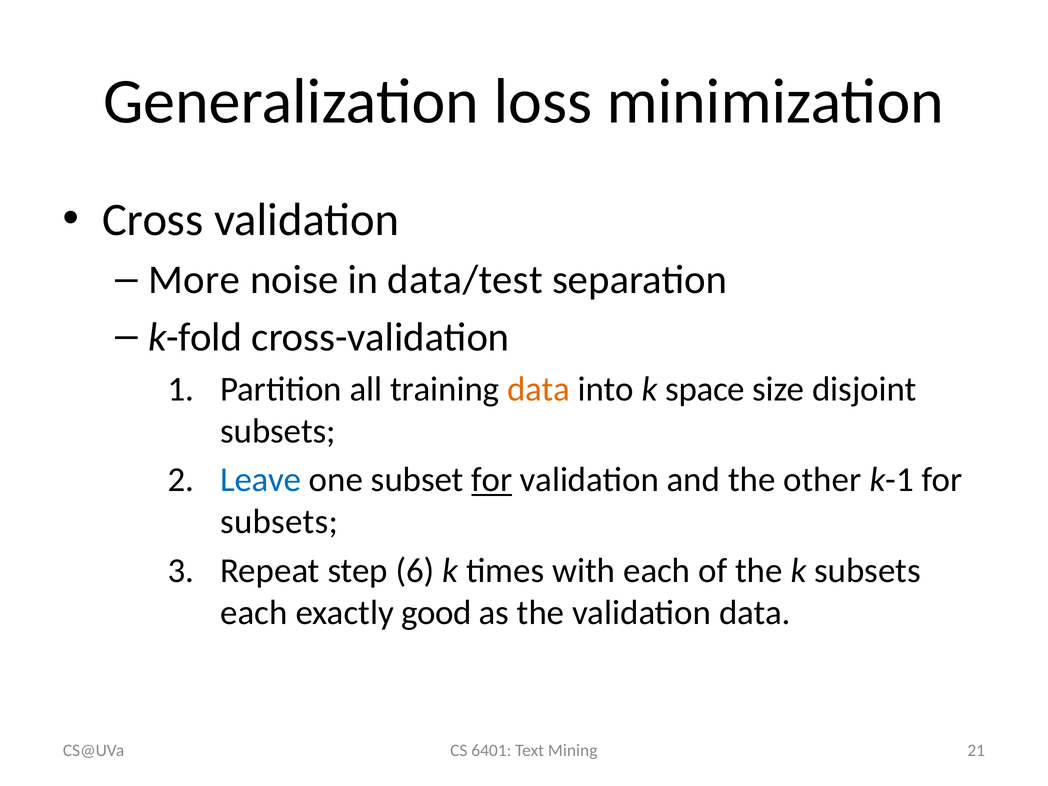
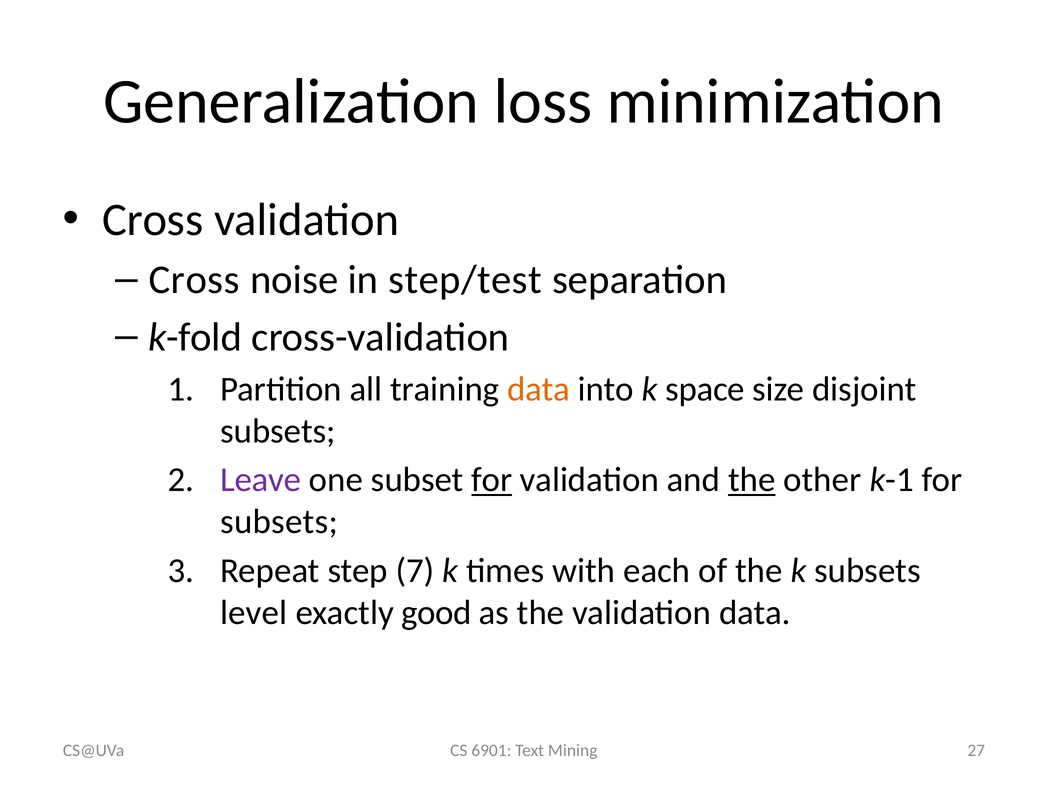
More at (194, 280): More -> Cross
data/test: data/test -> step/test
Leave colour: blue -> purple
the at (752, 480) underline: none -> present
6: 6 -> 7
each at (254, 613): each -> level
6401: 6401 -> 6901
21: 21 -> 27
